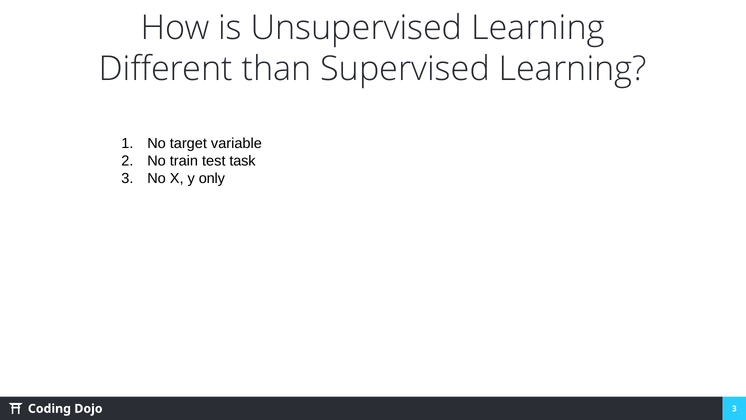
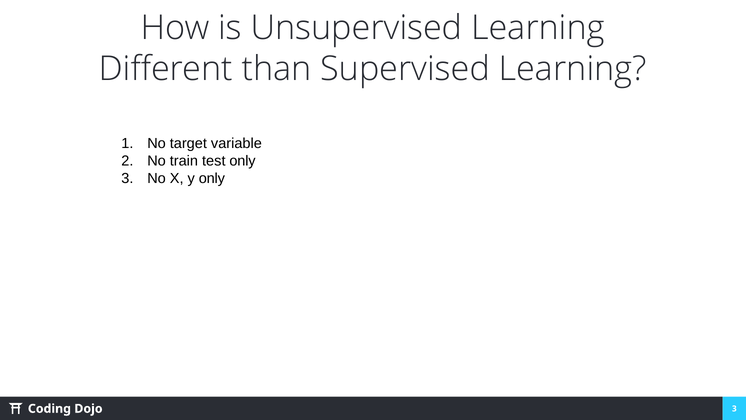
test task: task -> only
